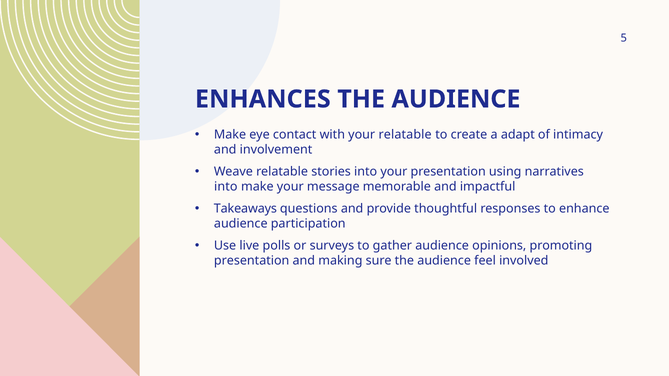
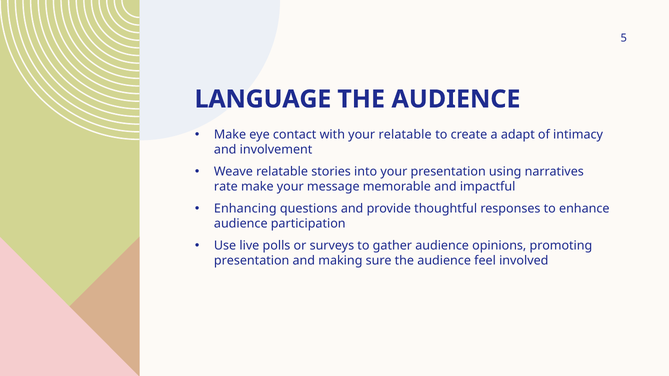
ENHANCES: ENHANCES -> LANGUAGE
into at (226, 187): into -> rate
Takeaways: Takeaways -> Enhancing
